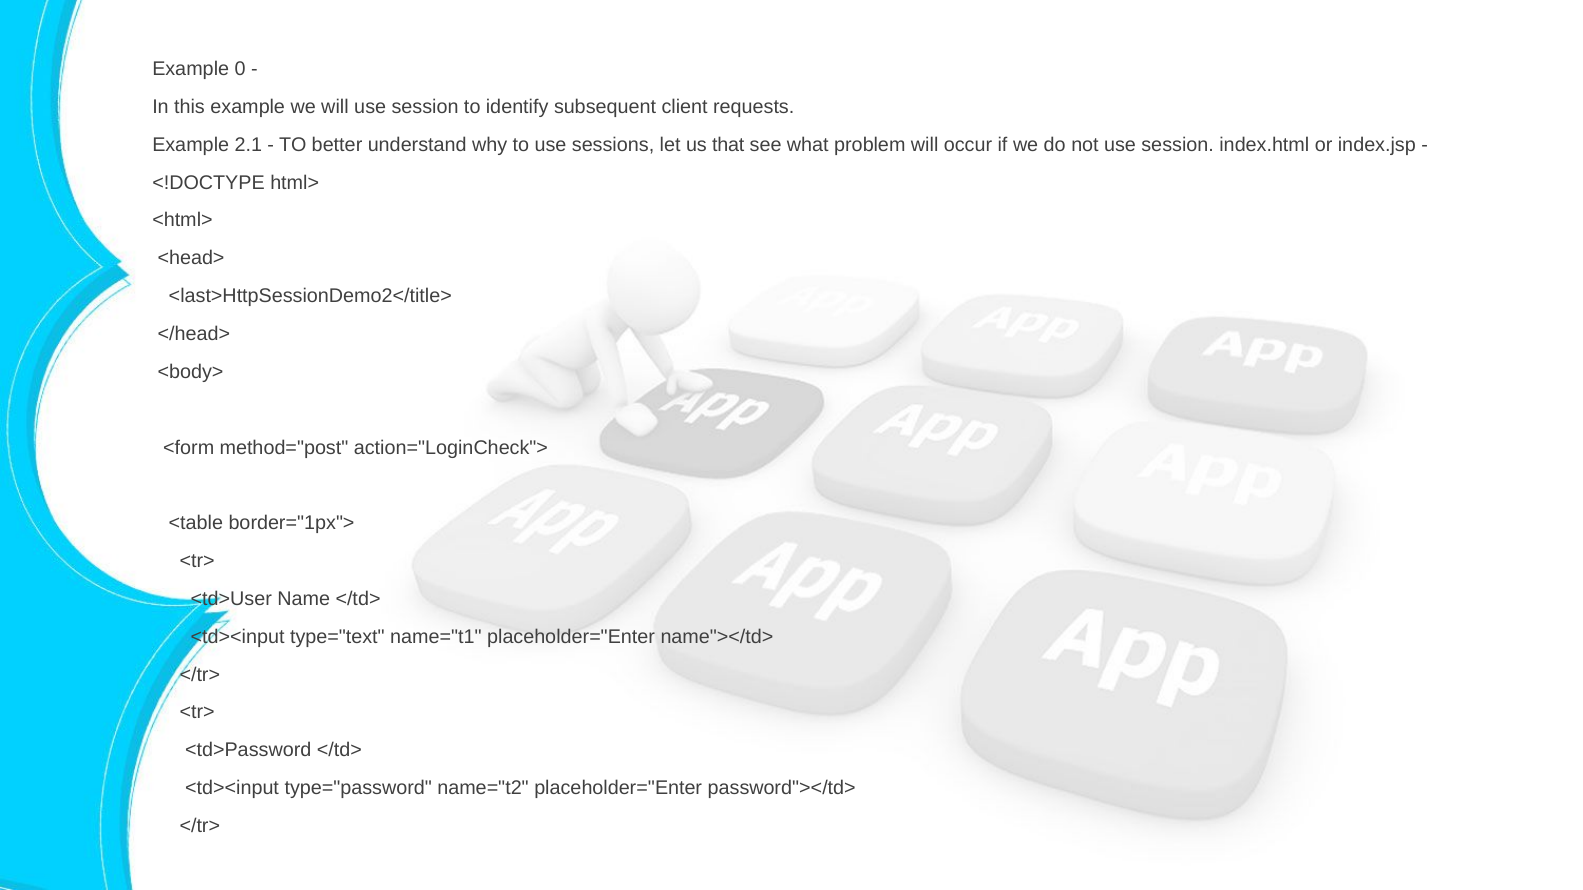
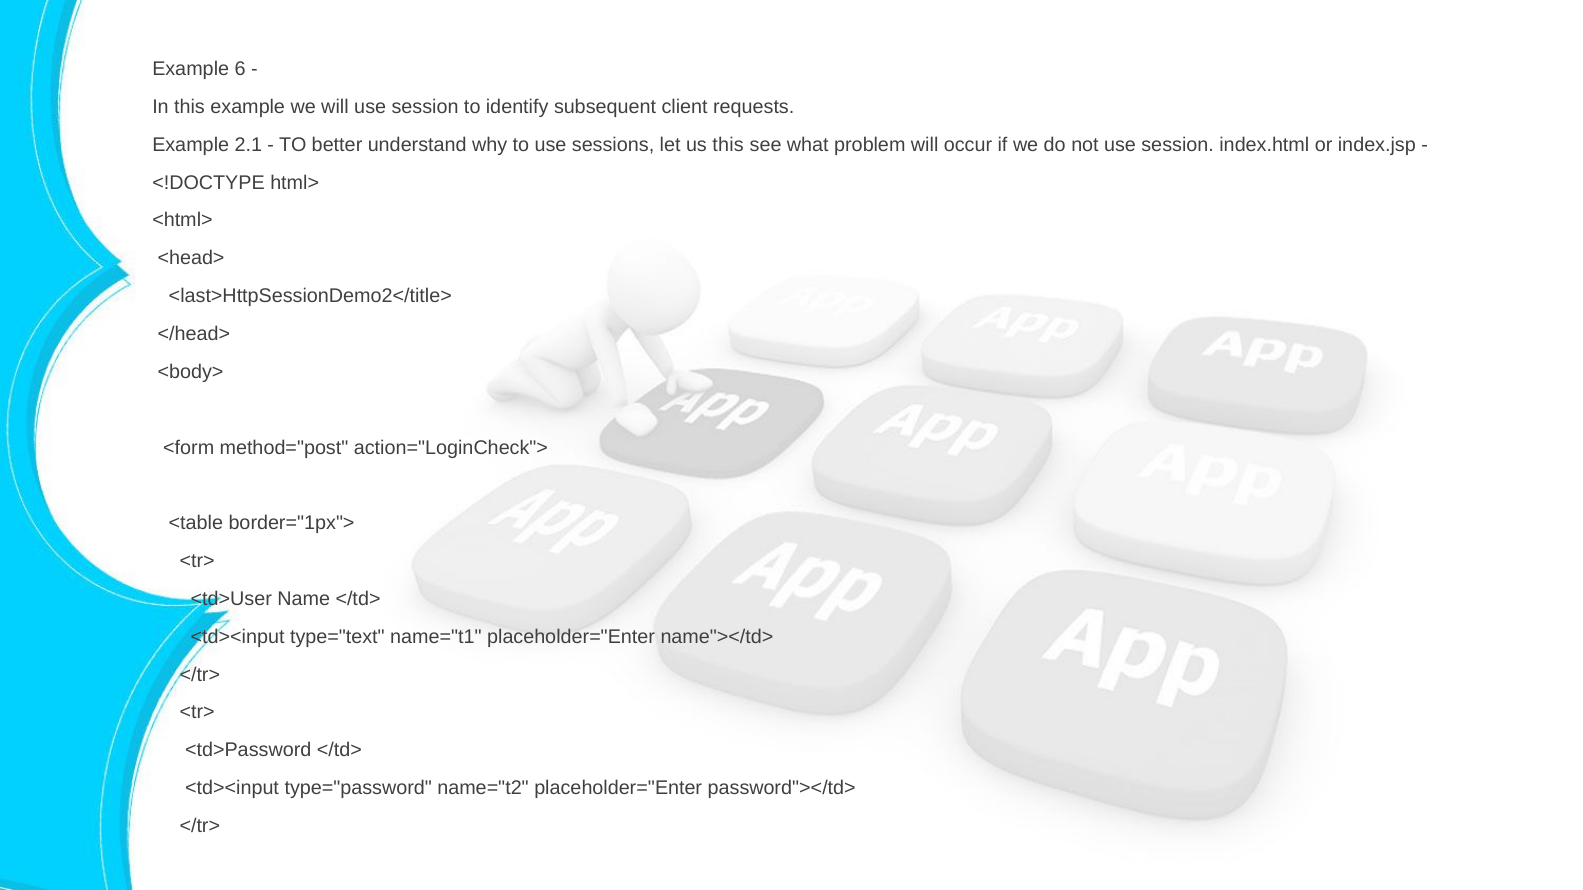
0: 0 -> 6
us that: that -> this
